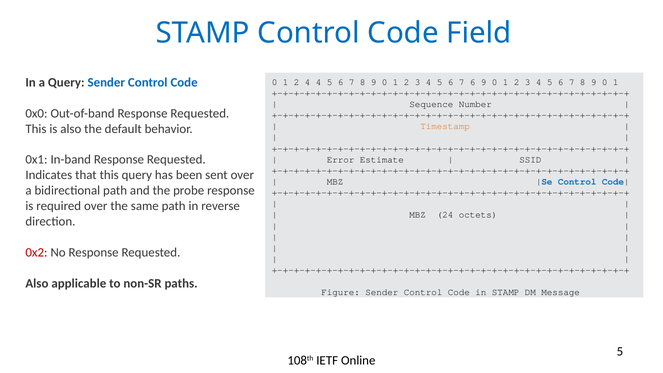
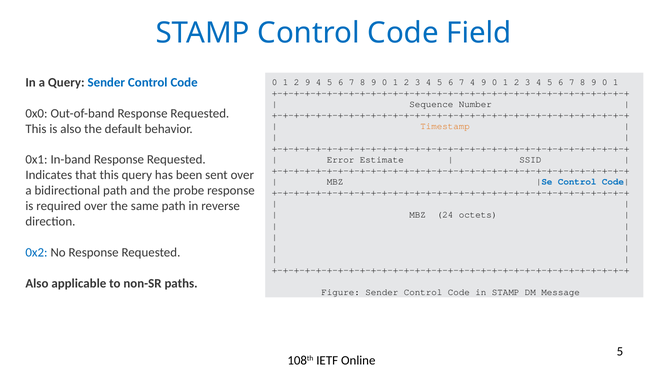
2 4: 4 -> 9
7 6: 6 -> 4
0x2 colour: red -> blue
